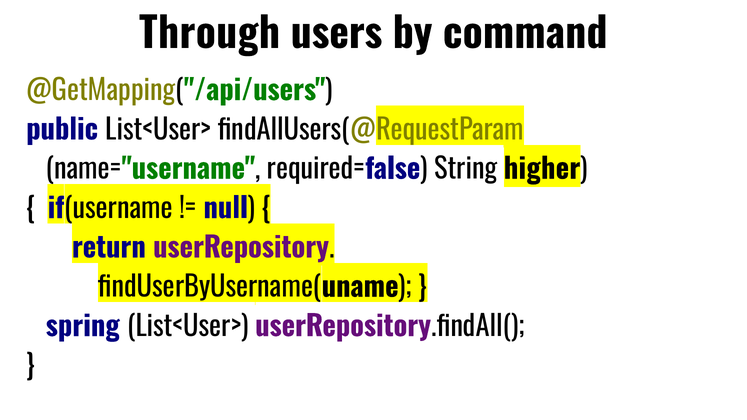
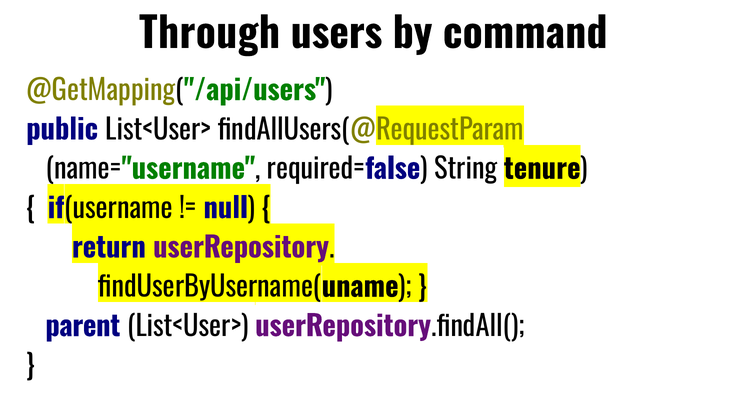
higher: higher -> tenure
spring: spring -> parent
